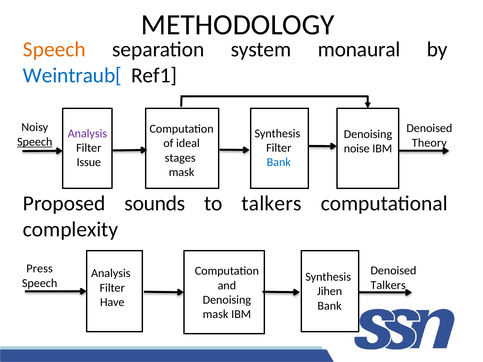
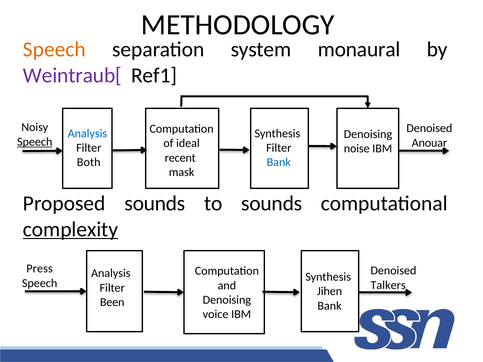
Weintraub[ colour: blue -> purple
Analysis at (87, 133) colour: purple -> blue
Theory: Theory -> Anouar
stages: stages -> recent
Issue: Issue -> Both
to talkers: talkers -> sounds
complexity underline: none -> present
Have: Have -> Been
mask at (216, 315): mask -> voice
